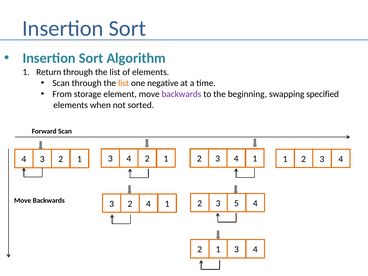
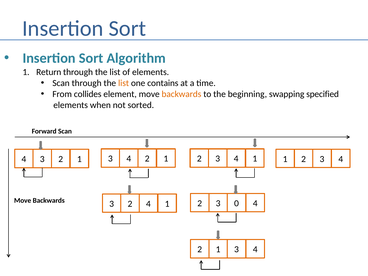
negative: negative -> contains
storage: storage -> collides
backwards at (181, 94) colour: purple -> orange
5: 5 -> 0
